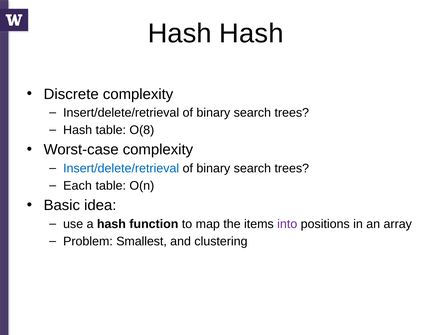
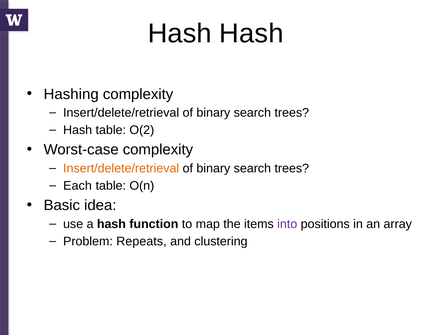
Discrete: Discrete -> Hashing
O(8: O(8 -> O(2
Insert/delete/retrieval at (121, 169) colour: blue -> orange
Smallest: Smallest -> Repeats
